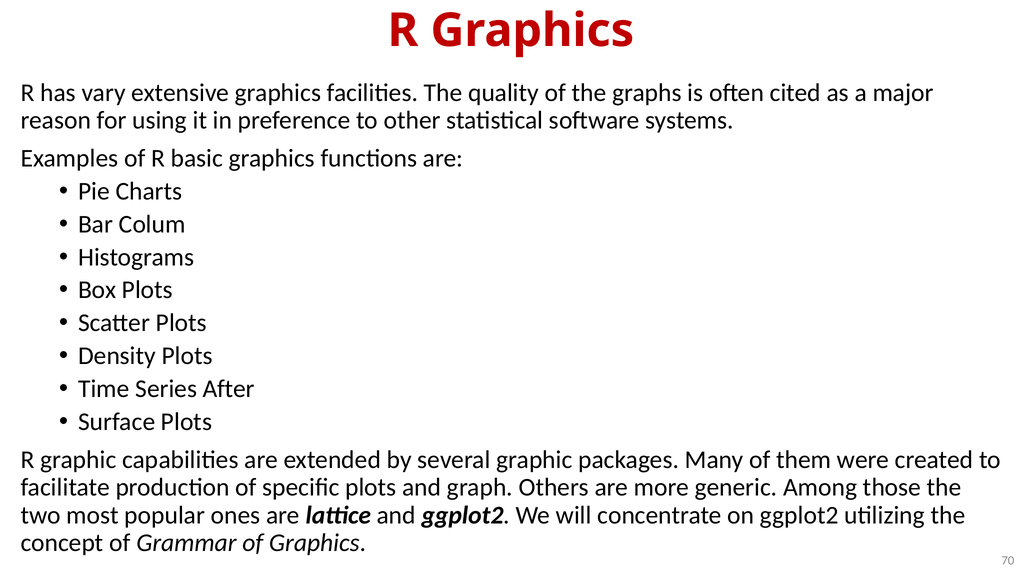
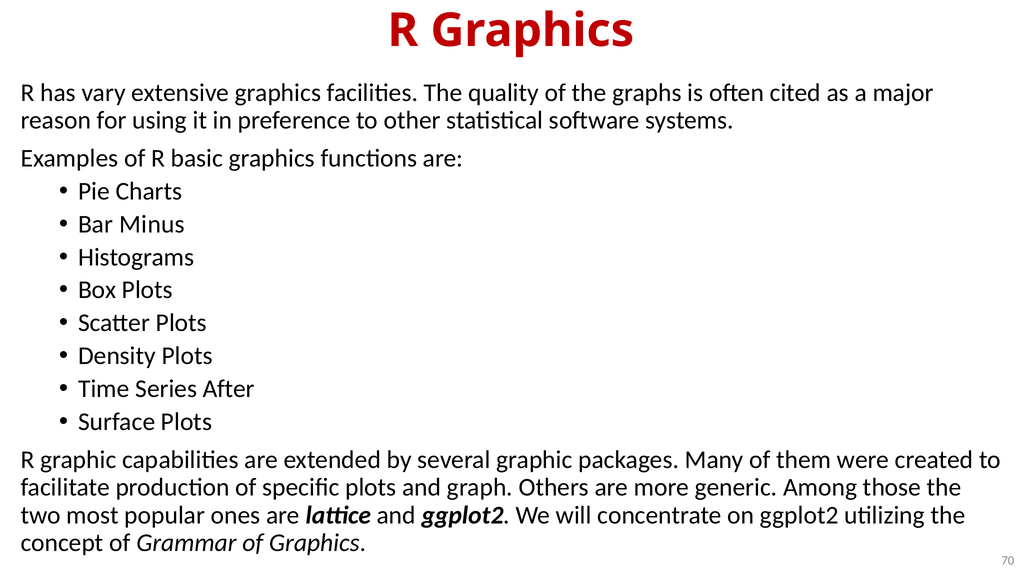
Colum: Colum -> Minus
